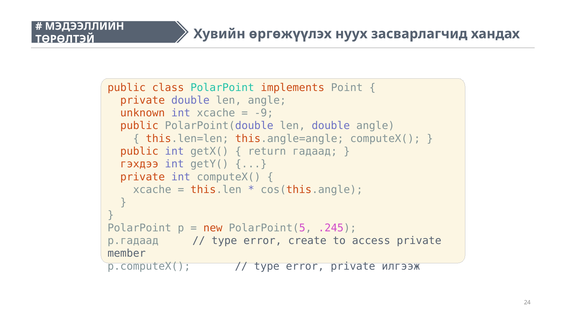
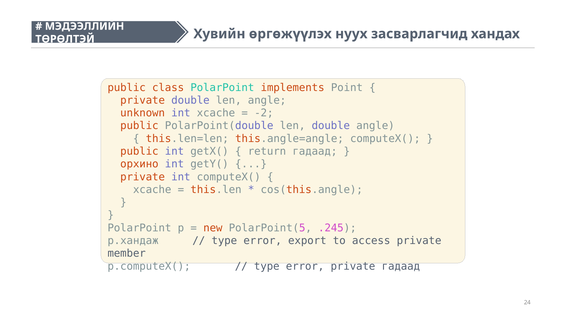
-9: -9 -> -2
гэхдээ: гэхдээ -> орхино
p.гадаад: p.гадаад -> p.хандаж
create: create -> export
private илгээж: илгээж -> гадаад
